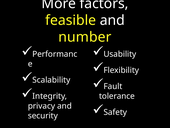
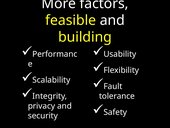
number: number -> building
